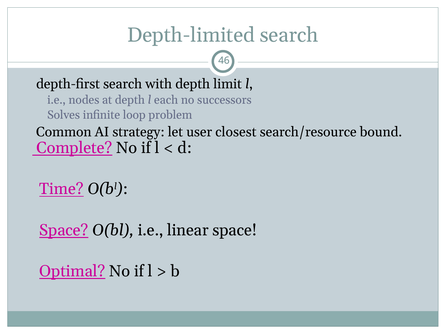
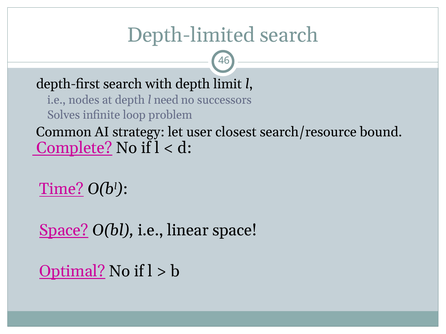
each: each -> need
